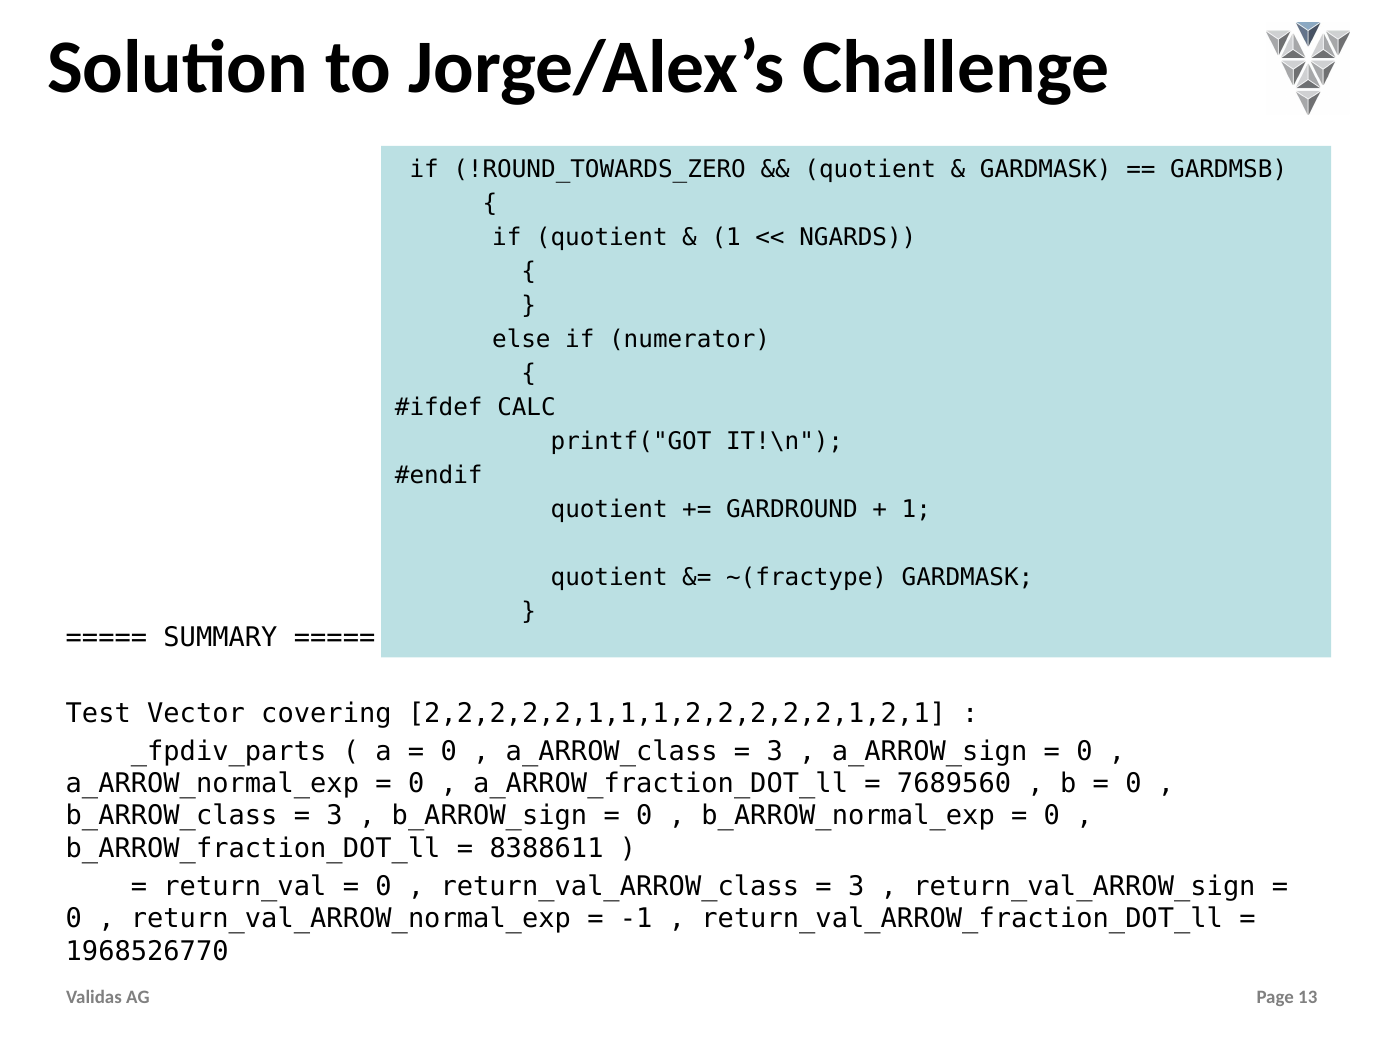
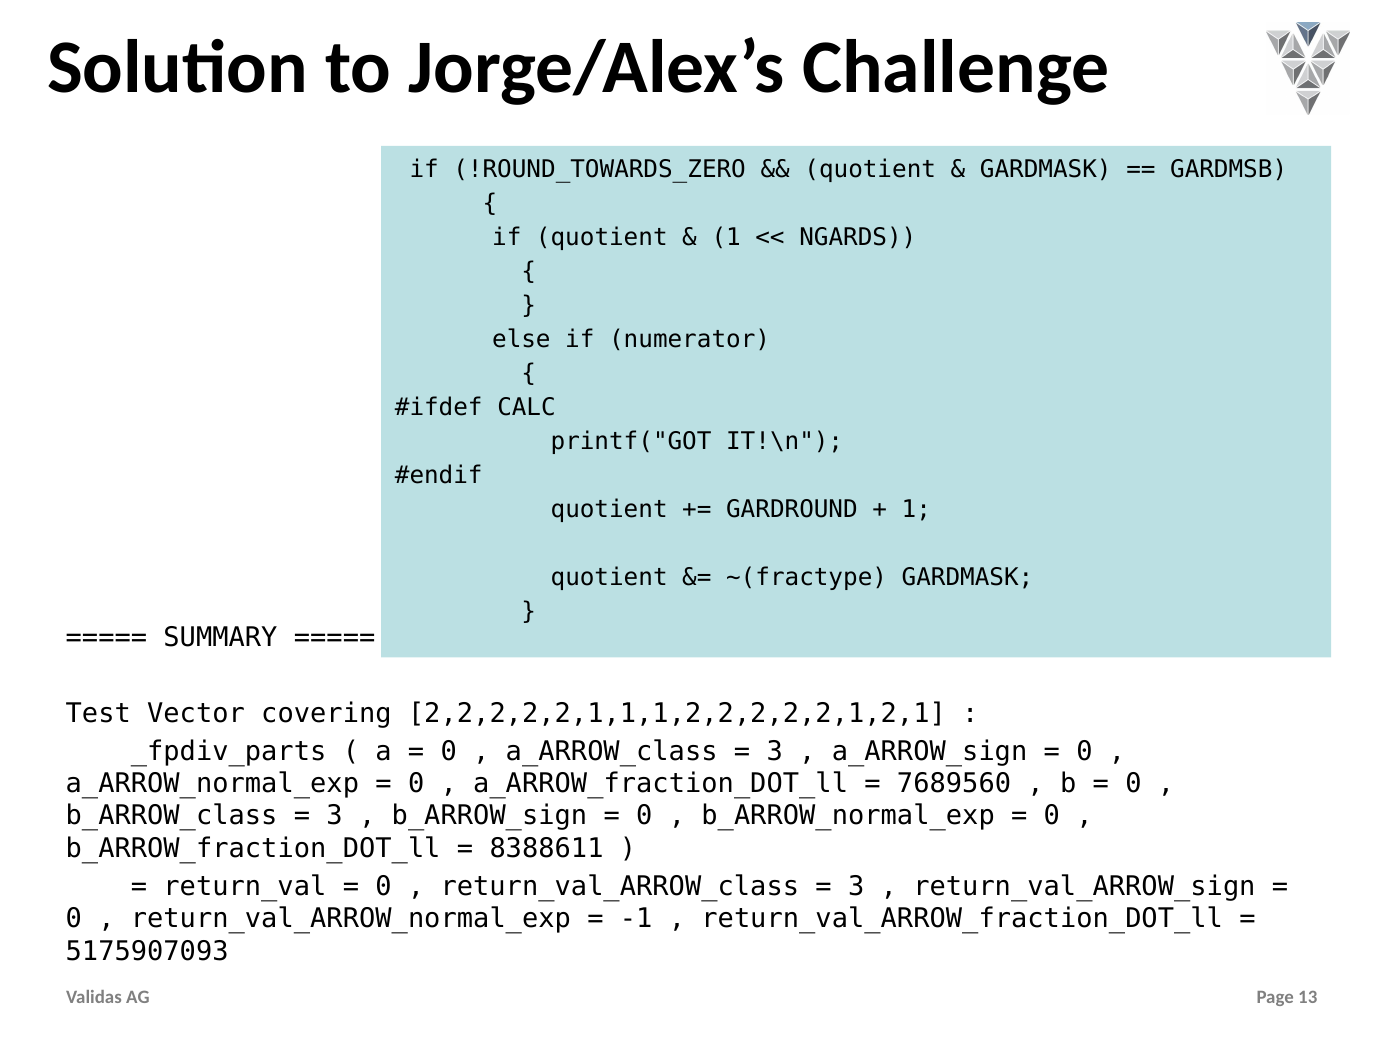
1968526770: 1968526770 -> 5175907093
